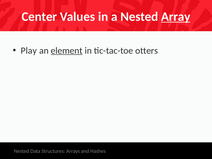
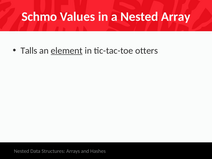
Center: Center -> Schmo
Array underline: present -> none
Play: Play -> Talls
